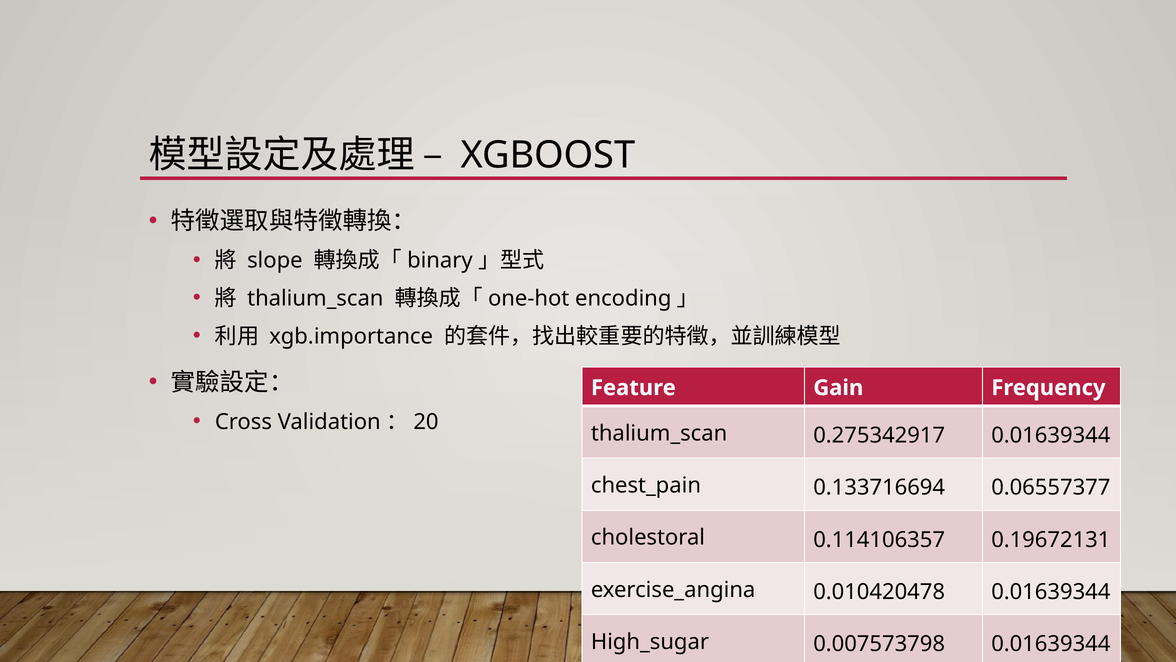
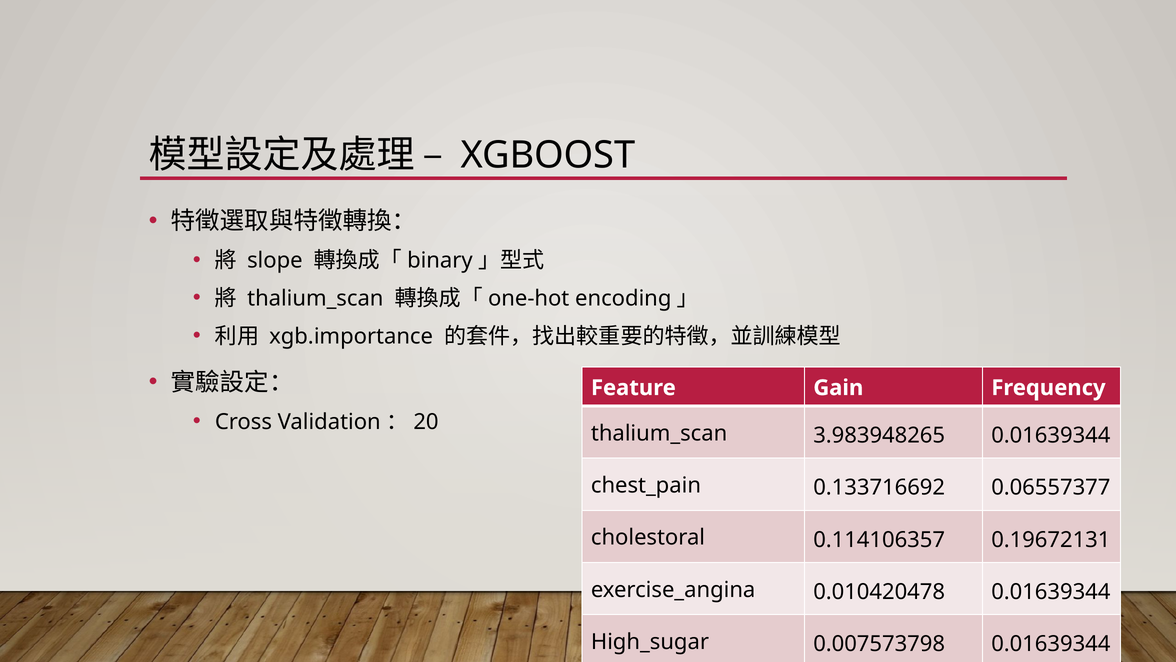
0.275342917: 0.275342917 -> 3.983948265
0.133716694: 0.133716694 -> 0.133716692
